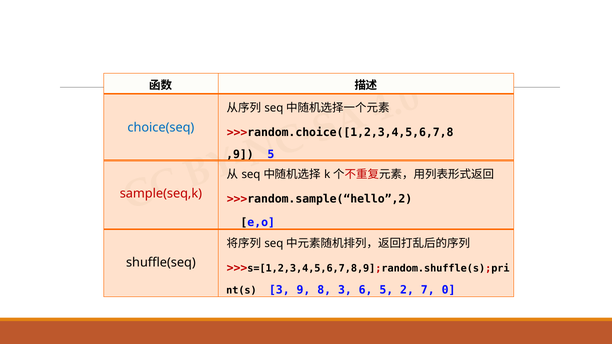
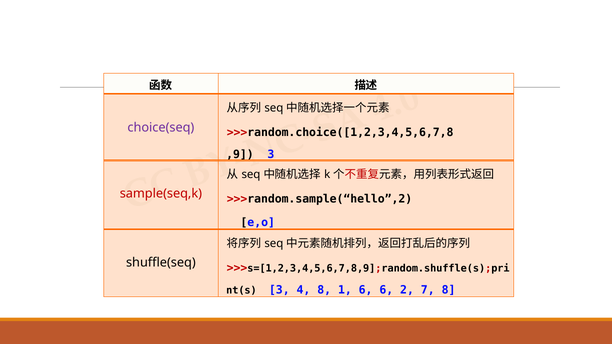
choice(seq colour: blue -> purple
5 at (271, 155): 5 -> 3
9: 9 -> 4
8 3: 3 -> 1
6 5: 5 -> 6
7 0: 0 -> 8
